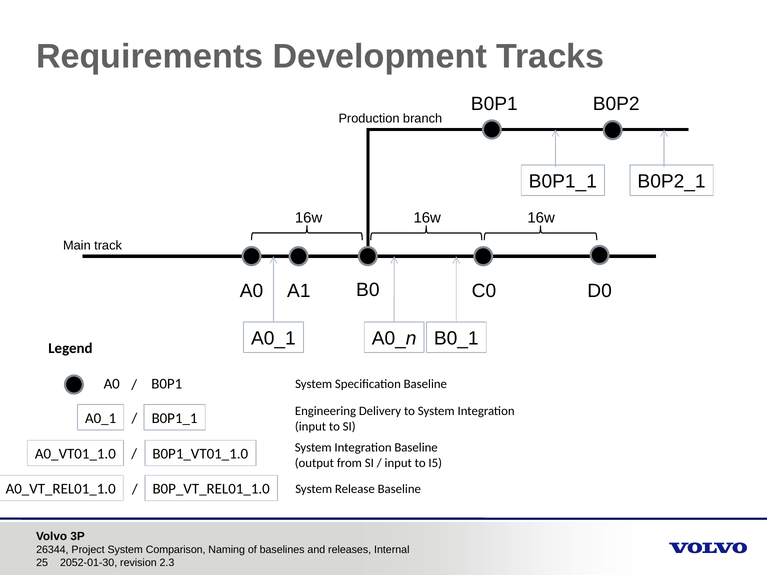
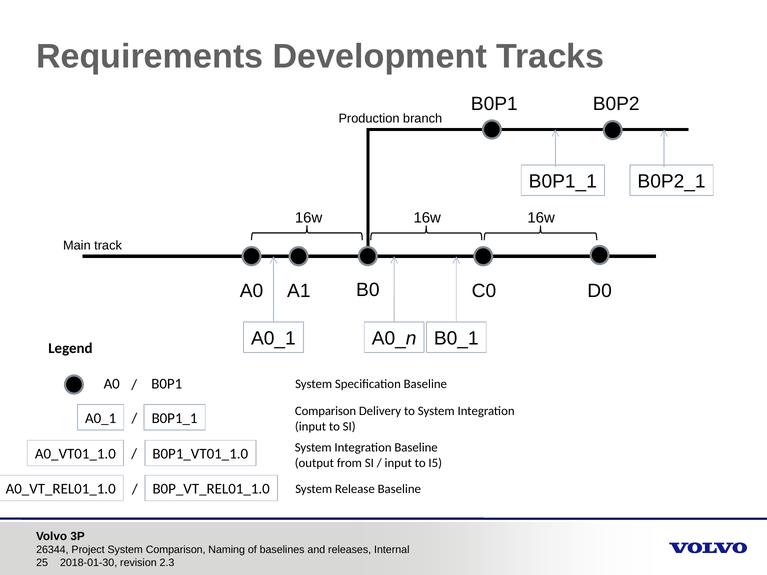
Engineering at (326, 411): Engineering -> Comparison
2052-01-30: 2052-01-30 -> 2018-01-30
